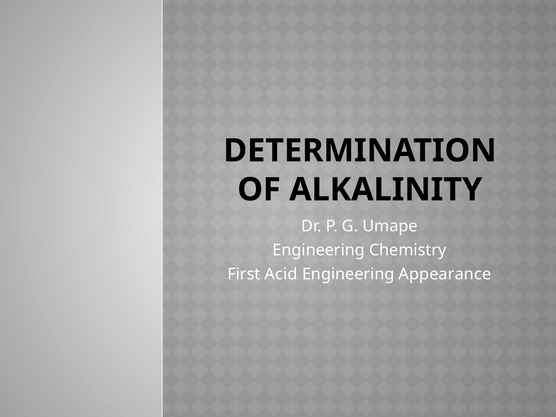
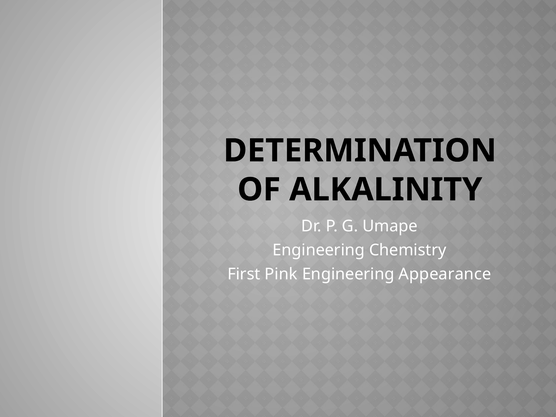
Acid: Acid -> Pink
